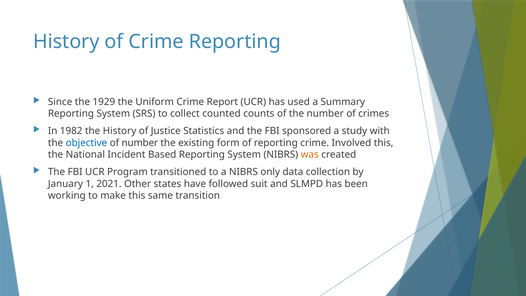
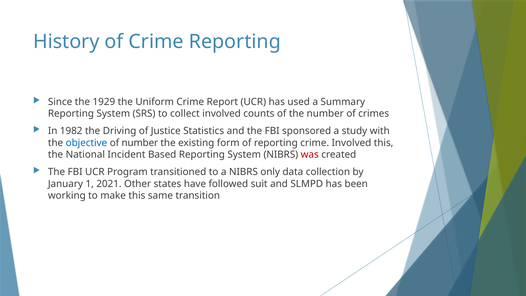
collect counted: counted -> involved
the History: History -> Driving
was colour: orange -> red
